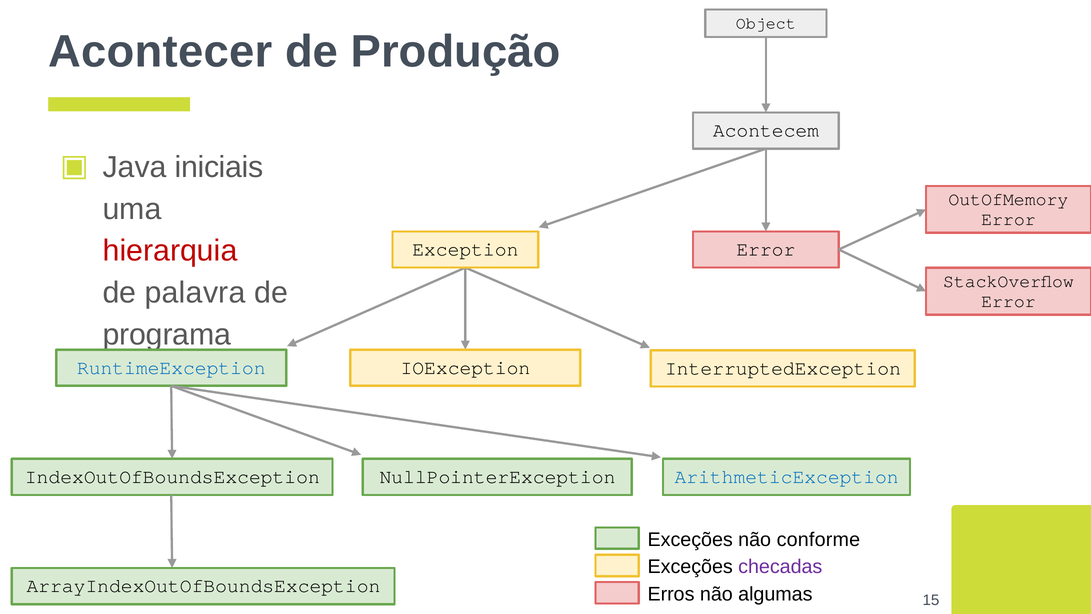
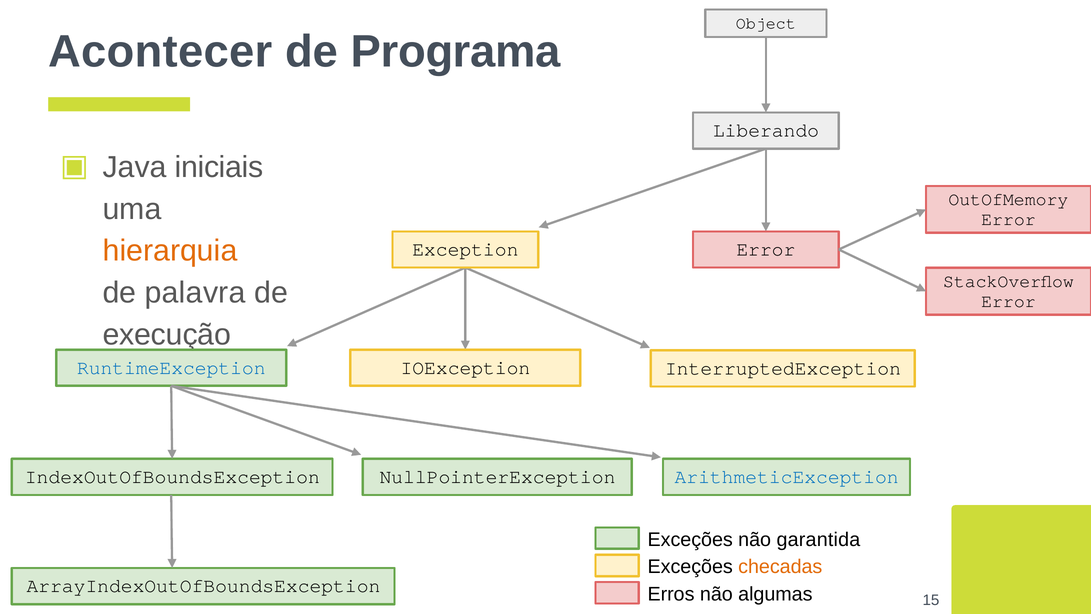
Produção: Produção -> Programa
Acontecem: Acontecem -> Liberando
hierarquia colour: red -> orange
programa: programa -> execução
conforme: conforme -> garantida
checadas colour: purple -> orange
